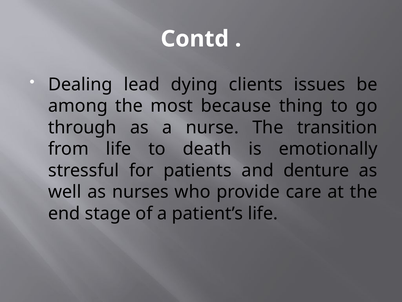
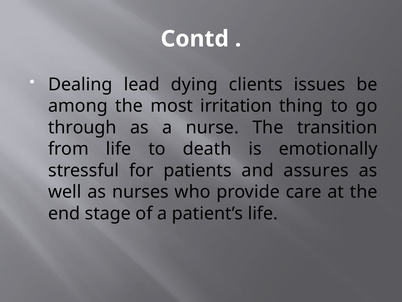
because: because -> irritation
denture: denture -> assures
